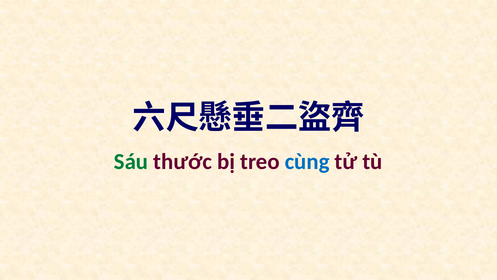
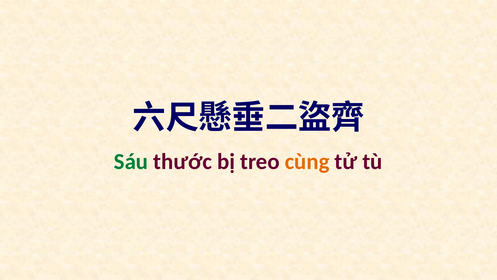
cùng colour: blue -> orange
